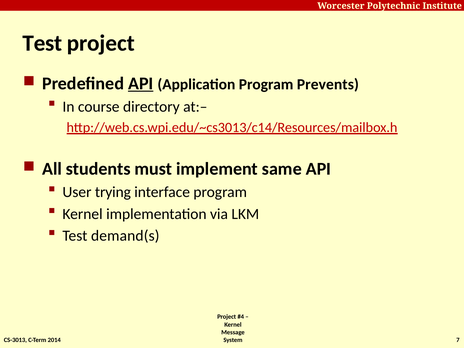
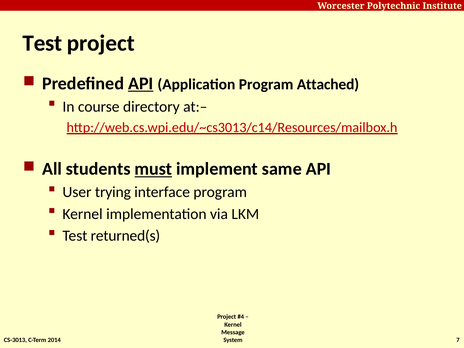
Prevents: Prevents -> Attached
must underline: none -> present
demand(s: demand(s -> returned(s
